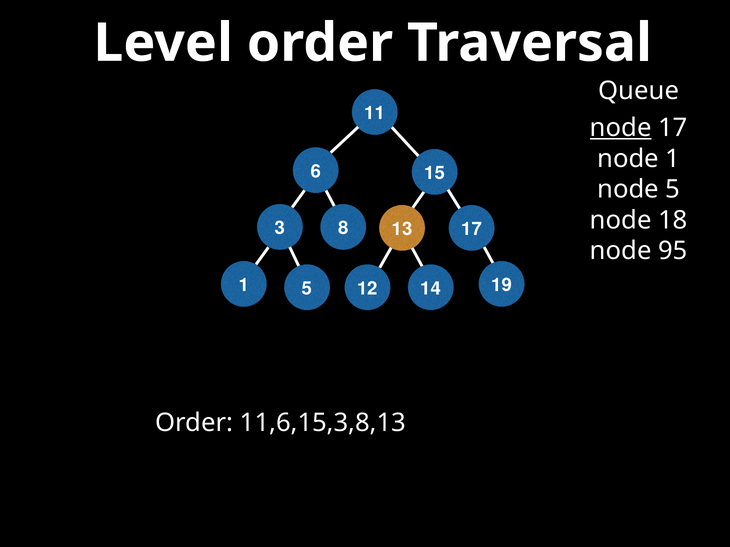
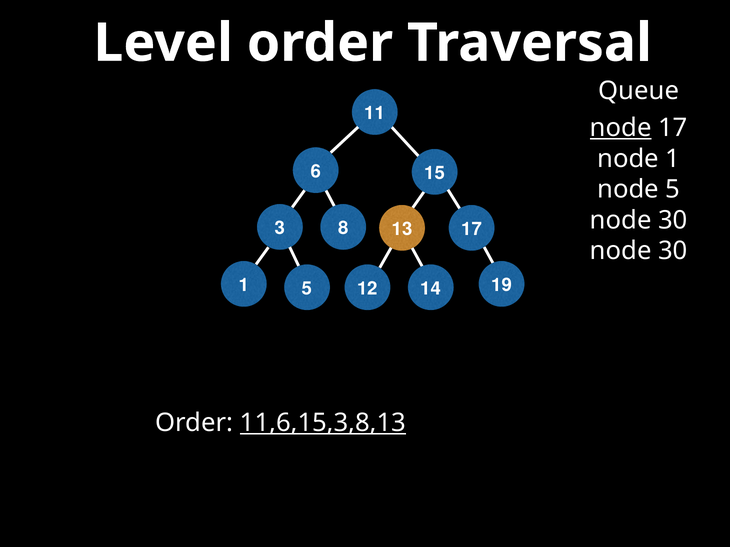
18 at (673, 220): 18 -> 30
95 at (673, 251): 95 -> 30
11,6,15,3,8,13 underline: none -> present
